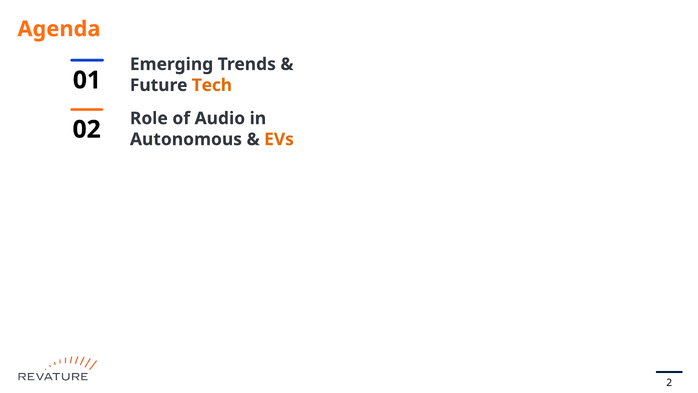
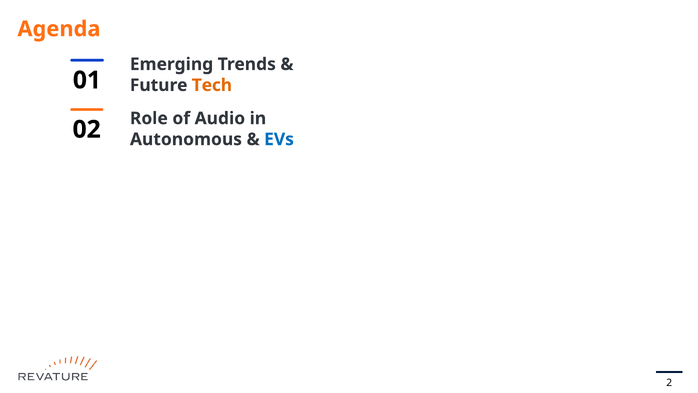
EVs colour: orange -> blue
